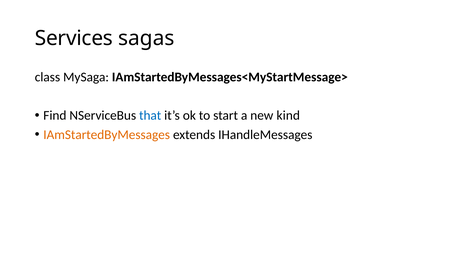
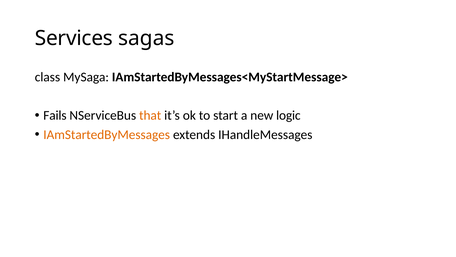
Find: Find -> Fails
that colour: blue -> orange
kind: kind -> logic
